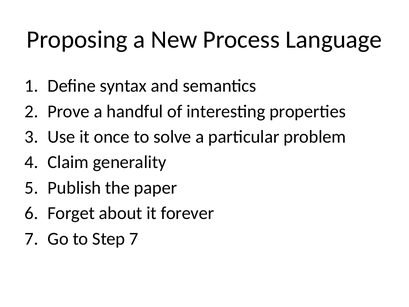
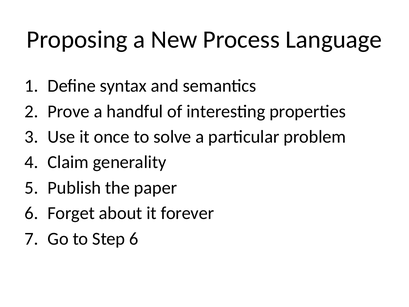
Step 7: 7 -> 6
